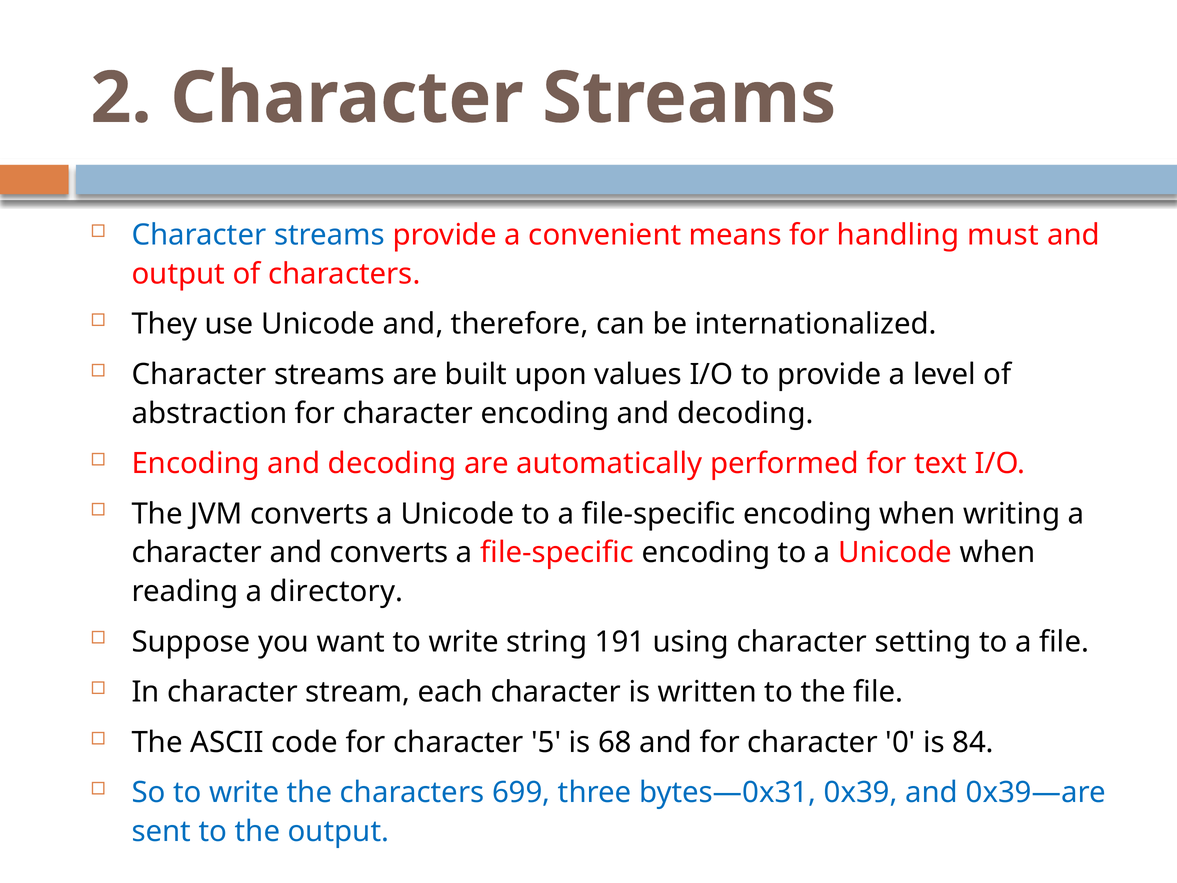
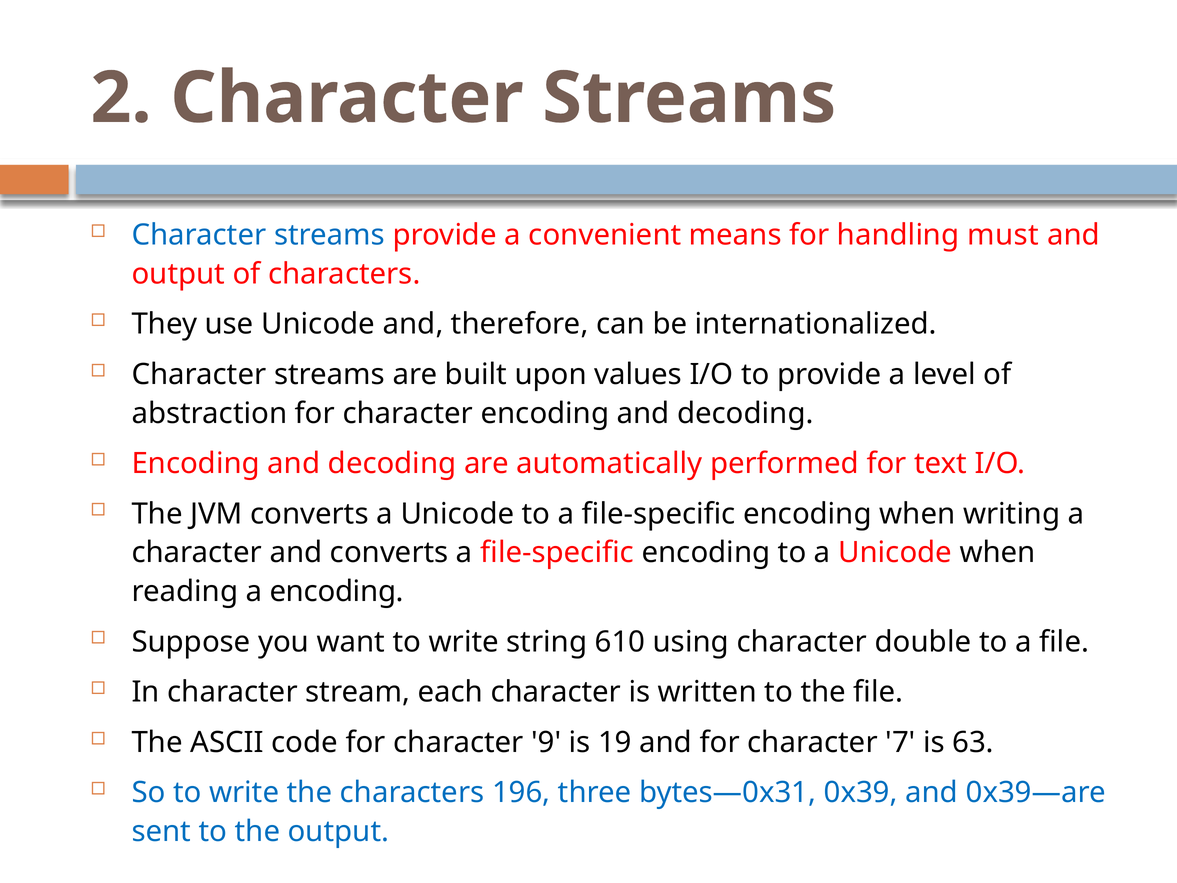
a directory: directory -> encoding
191: 191 -> 610
setting: setting -> double
5: 5 -> 9
68: 68 -> 19
0: 0 -> 7
84: 84 -> 63
699: 699 -> 196
